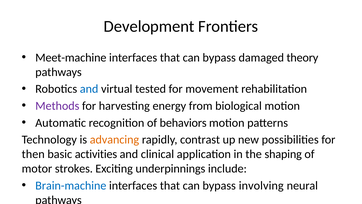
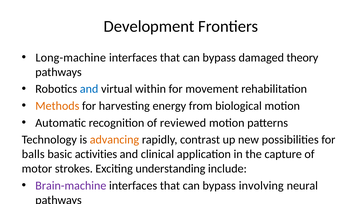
Meet-machine: Meet-machine -> Long-machine
tested: tested -> within
Methods at (57, 106) colour: purple -> orange
behaviors: behaviors -> reviewed
then: then -> balls
shaping: shaping -> capture
Exciting underpinnings: underpinnings -> understanding
Brain-machine colour: blue -> purple
